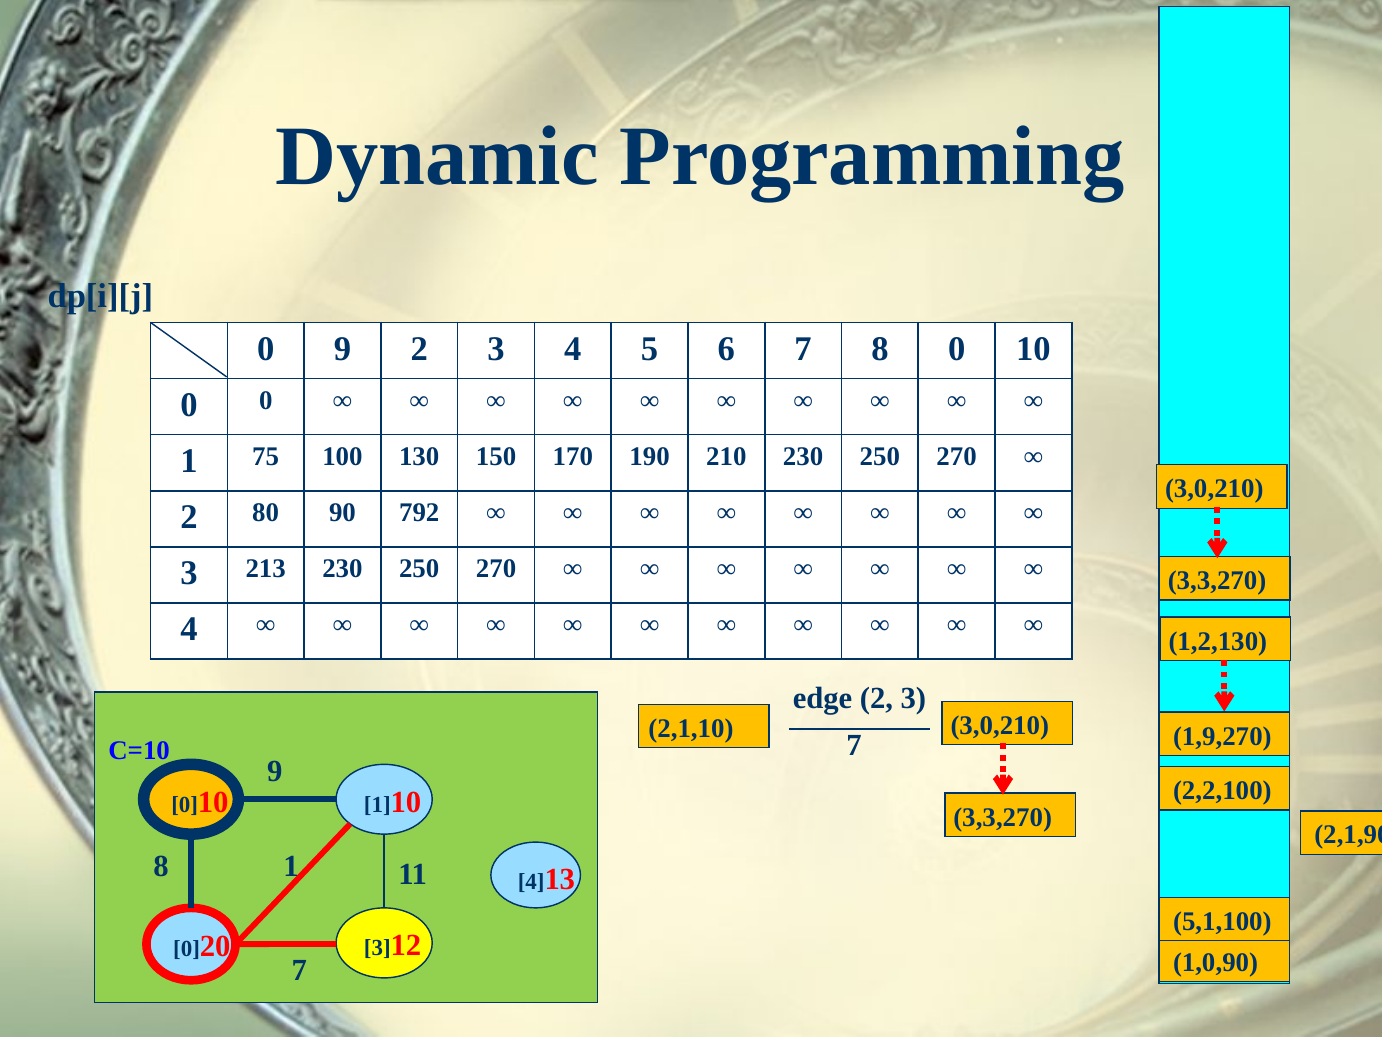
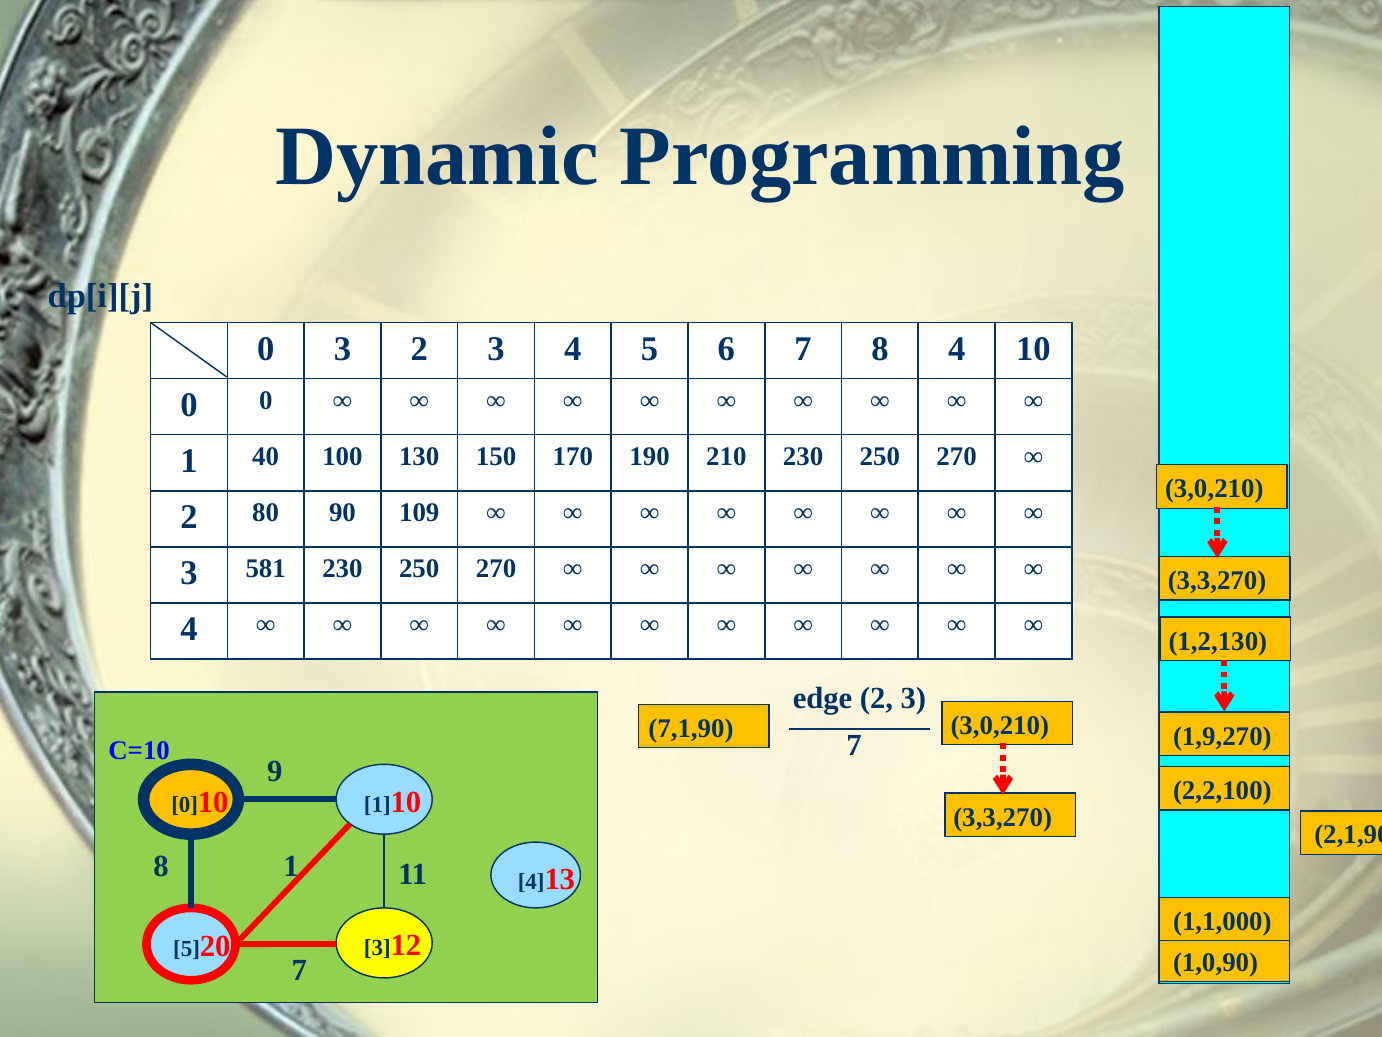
0 9: 9 -> 3
8 0: 0 -> 4
75: 75 -> 40
792: 792 -> 109
213: 213 -> 581
2,1,10: 2,1,10 -> 7,1,90
5,1,100: 5,1,100 -> 1,1,000
0 at (187, 948): 0 -> 5
